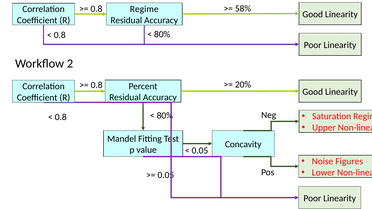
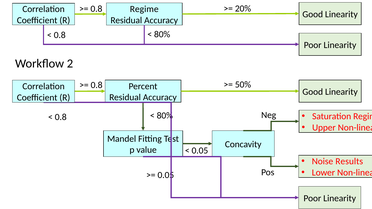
58%: 58% -> 20%
20%: 20% -> 50%
Figures: Figures -> Results
